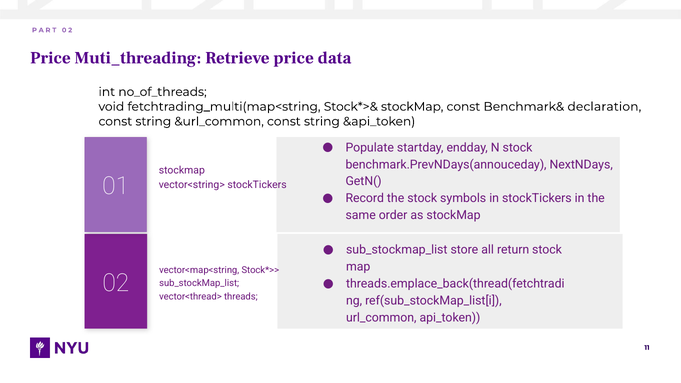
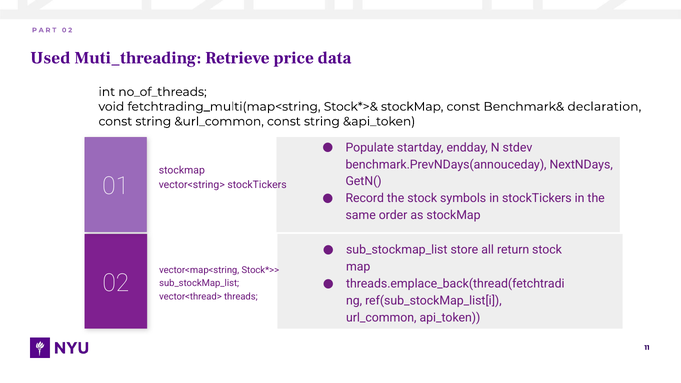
Price at (50, 58): Price -> Used
N stock: stock -> stdev
